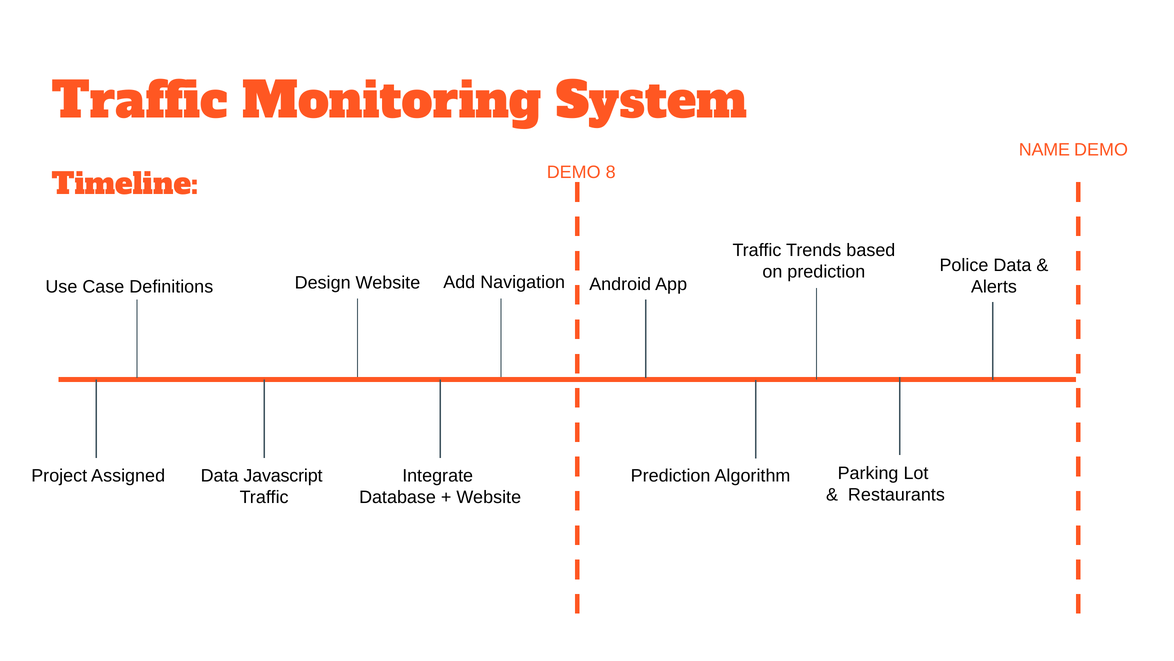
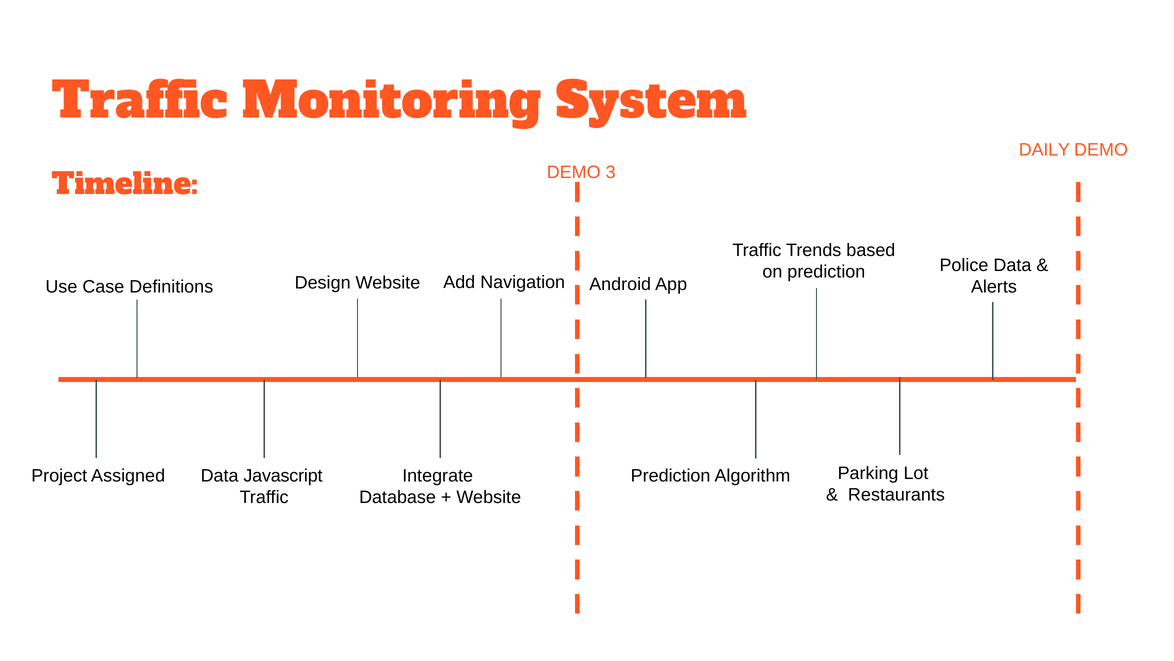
NAME: NAME -> DAILY
8: 8 -> 3
